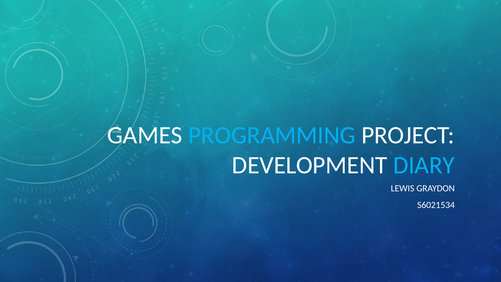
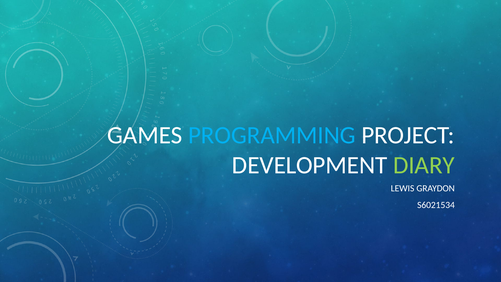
DIARY colour: light blue -> light green
